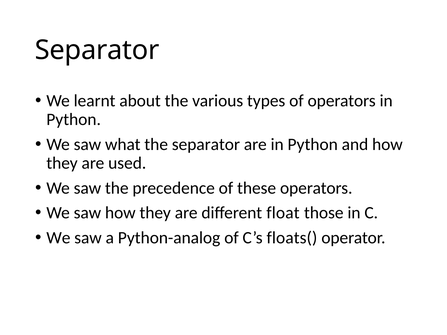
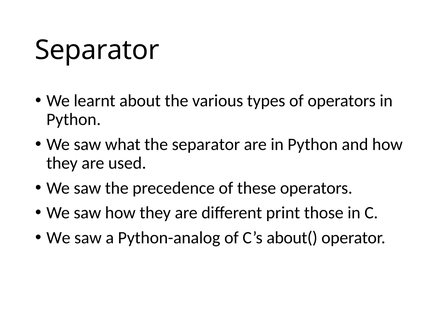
float: float -> print
floats(: floats( -> about(
